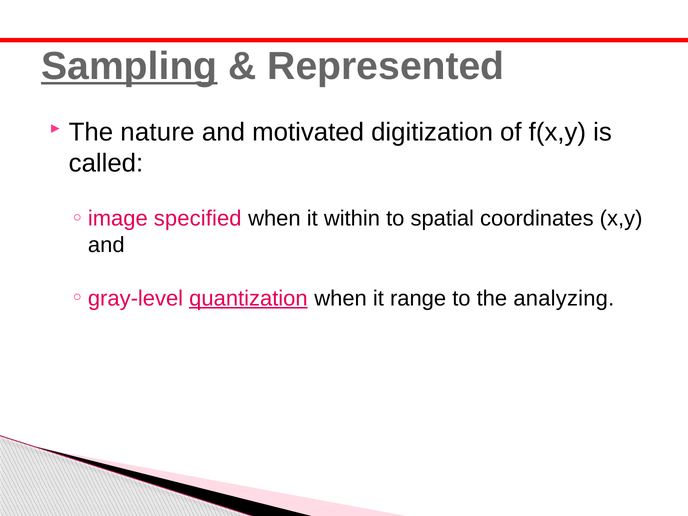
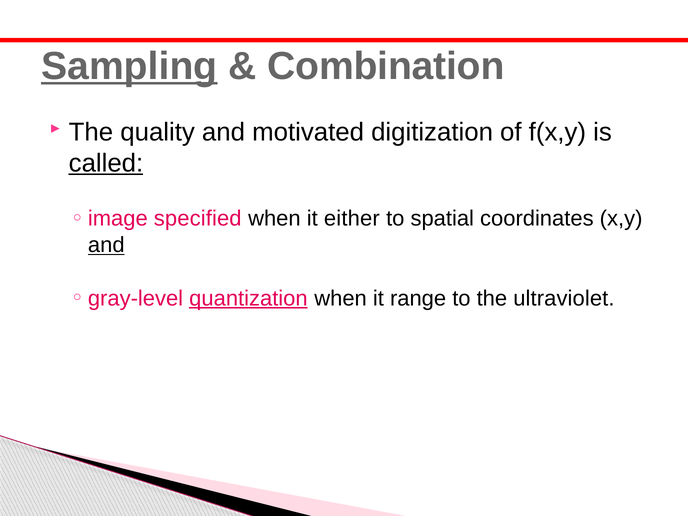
Represented: Represented -> Combination
nature: nature -> quality
called underline: none -> present
within: within -> either
and at (106, 245) underline: none -> present
analyzing: analyzing -> ultraviolet
